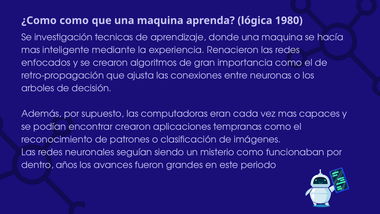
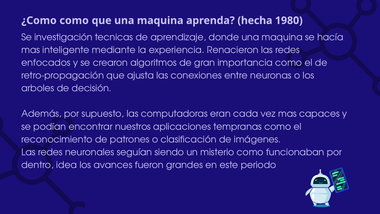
lógica: lógica -> hecha
encontrar crearon: crearon -> nuestros
años: años -> idea
